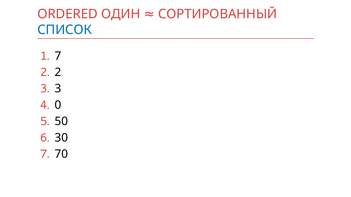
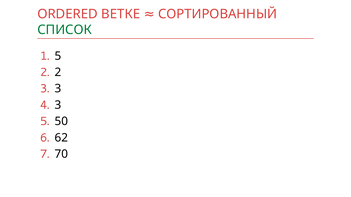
ОДИН: ОДИН -> ВЕТКЕ
СПИСОК colour: blue -> green
1 7: 7 -> 5
4 0: 0 -> 3
30: 30 -> 62
